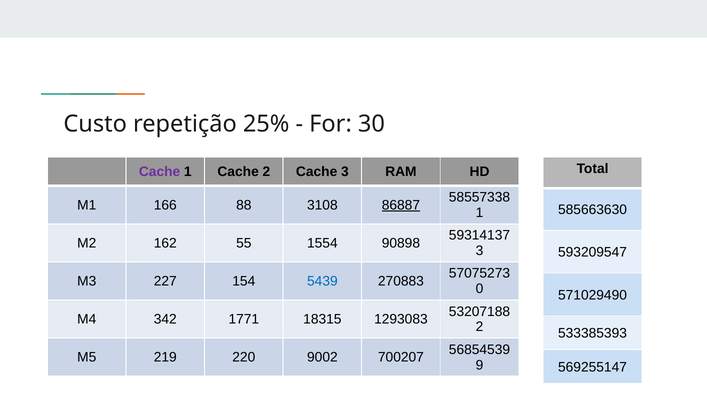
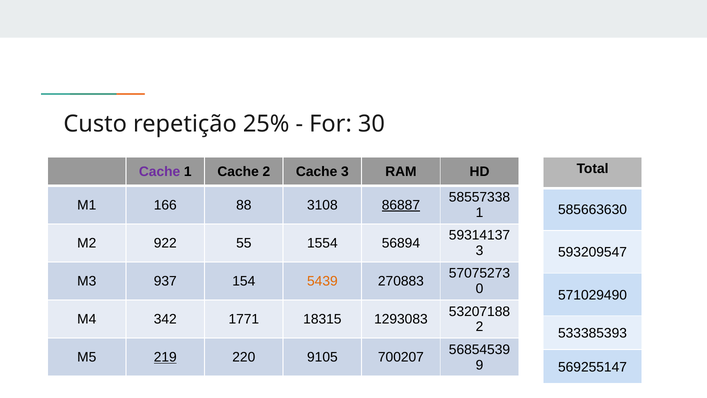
162: 162 -> 922
90898: 90898 -> 56894
227: 227 -> 937
5439 colour: blue -> orange
219 underline: none -> present
9002: 9002 -> 9105
